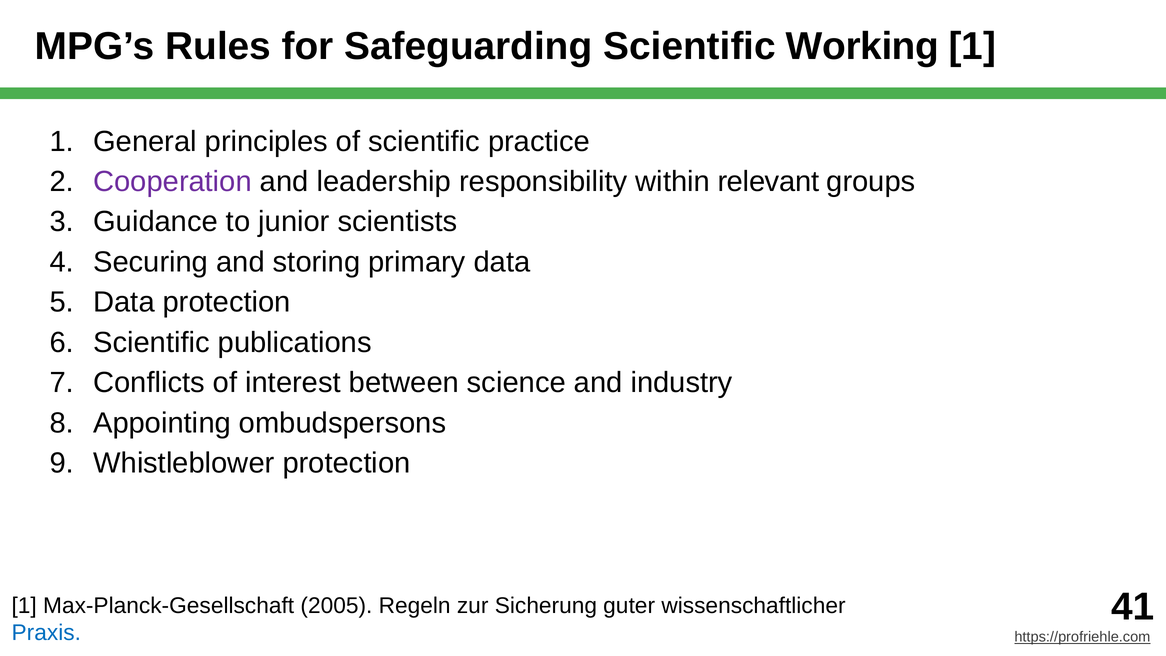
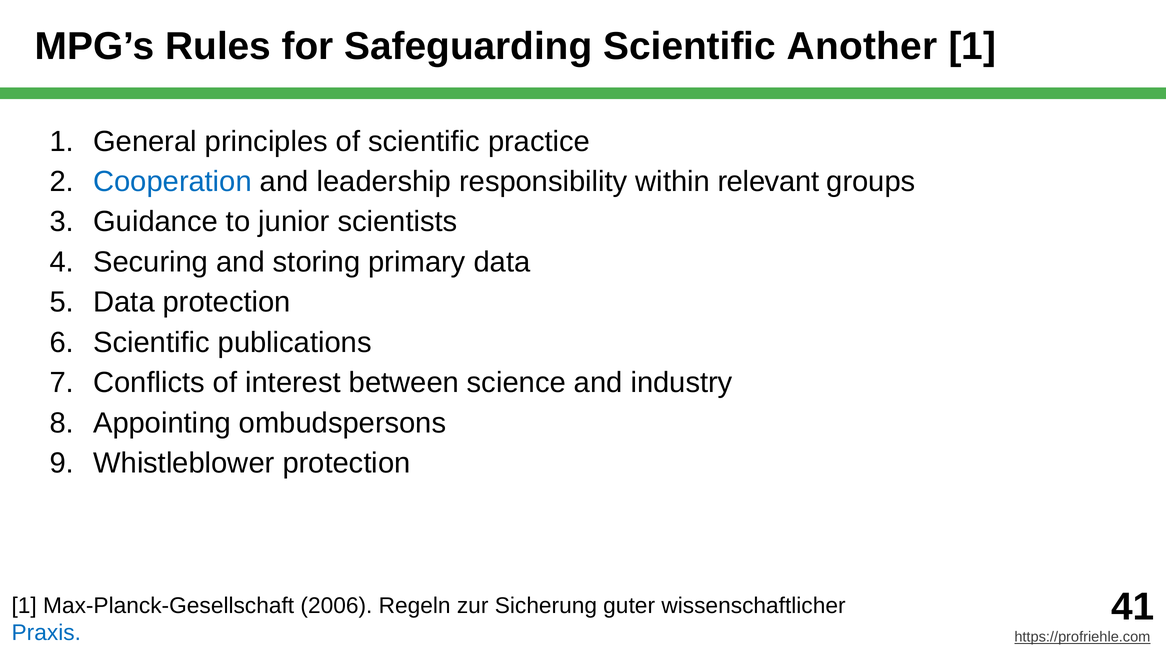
Working: Working -> Another
Cooperation colour: purple -> blue
2005: 2005 -> 2006
